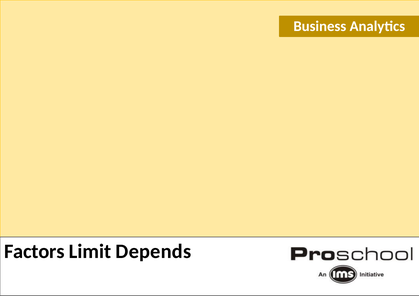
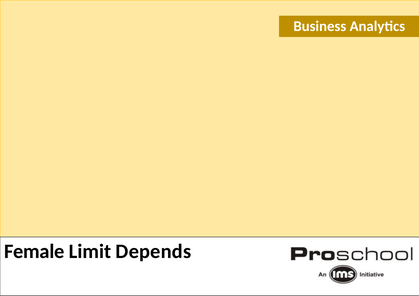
Factors: Factors -> Female
